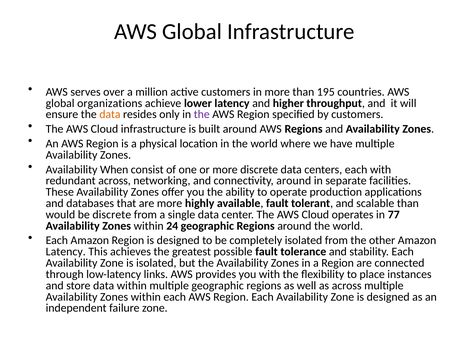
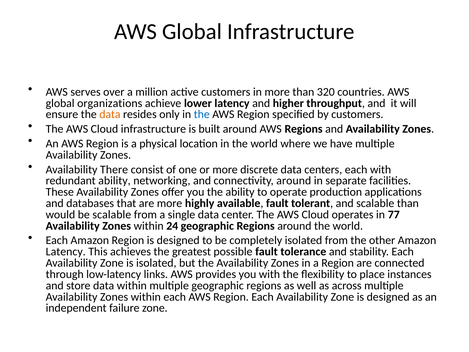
195: 195 -> 320
the at (202, 114) colour: purple -> blue
When: When -> There
redundant across: across -> ability
be discrete: discrete -> scalable
